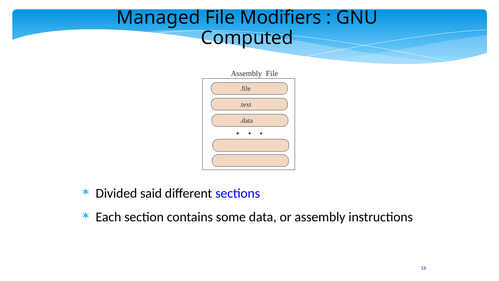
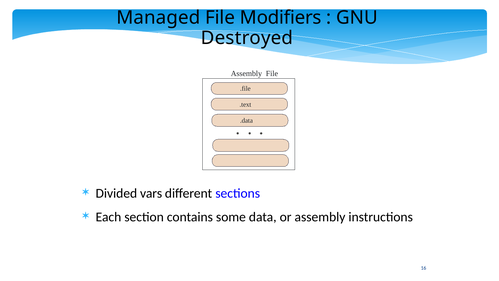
Computed: Computed -> Destroyed
said: said -> vars
